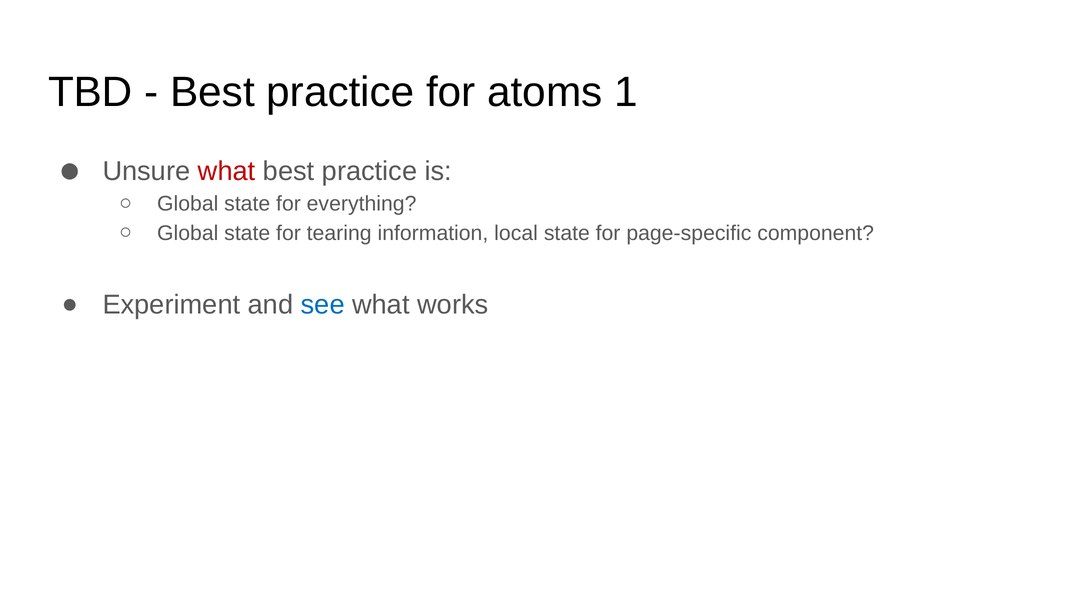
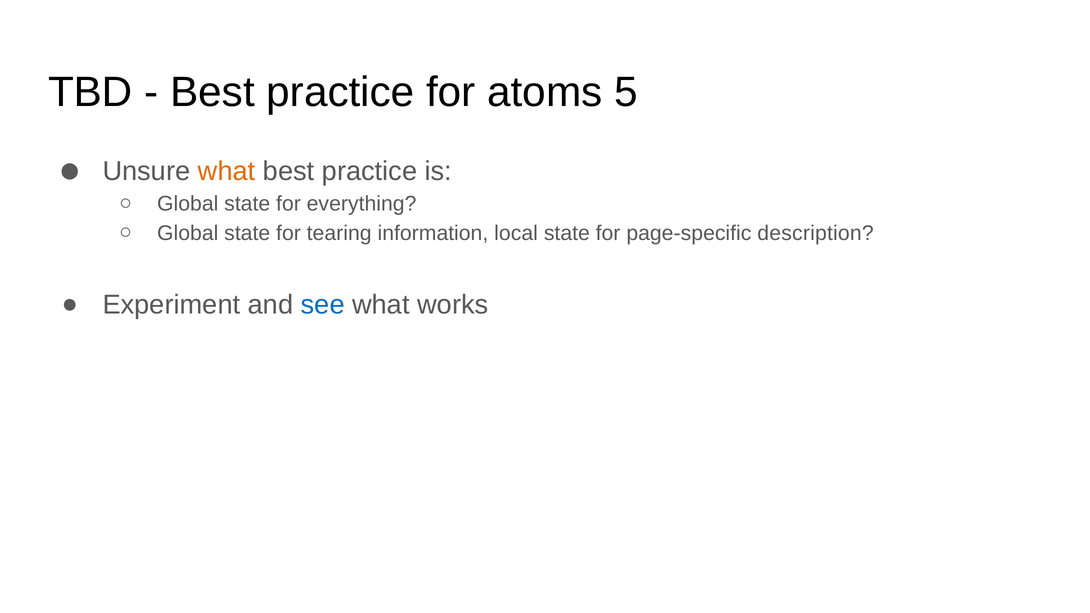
1: 1 -> 5
what at (227, 171) colour: red -> orange
component: component -> description
